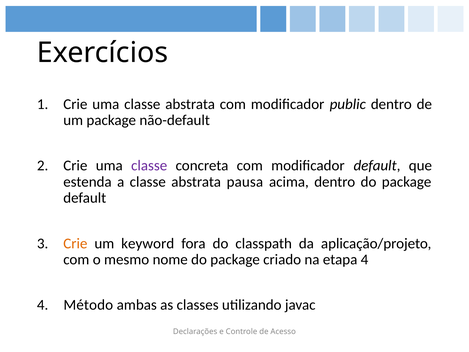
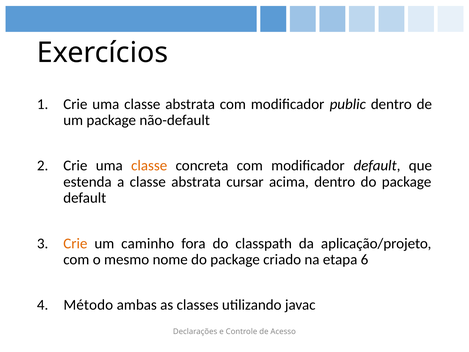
classe at (149, 166) colour: purple -> orange
pausa: pausa -> cursar
keyword: keyword -> caminho
etapa 4: 4 -> 6
